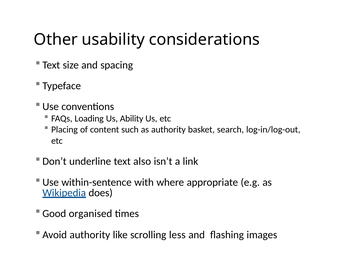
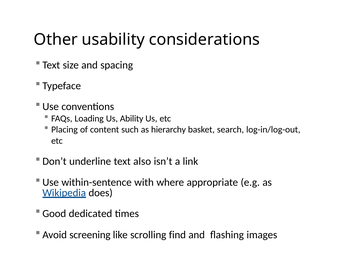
as authority: authority -> hierarchy
organised: organised -> dedicated
Avoid authority: authority -> screening
less: less -> find
